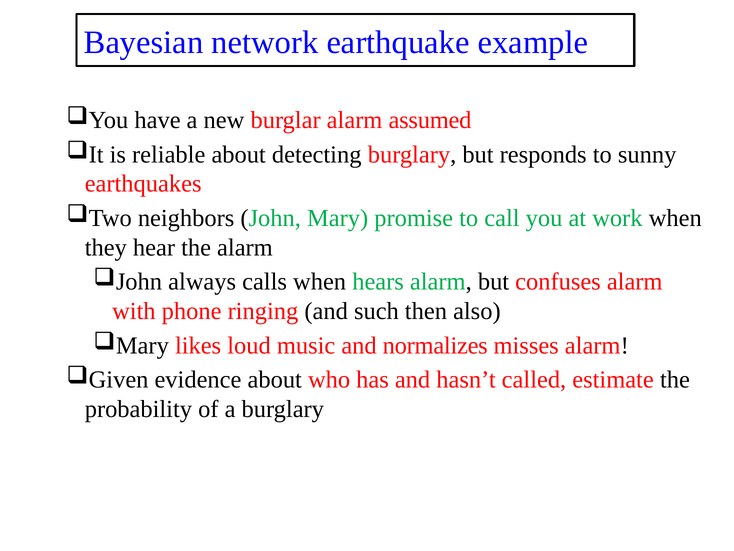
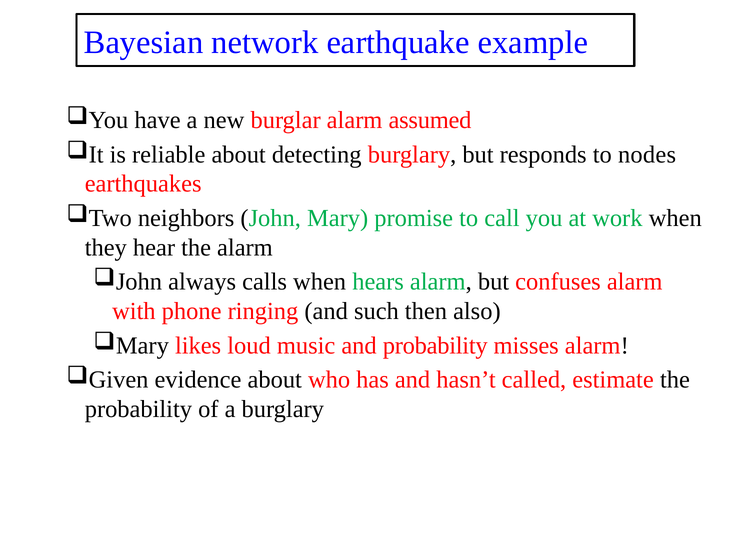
sunny: sunny -> nodes
and normalizes: normalizes -> probability
